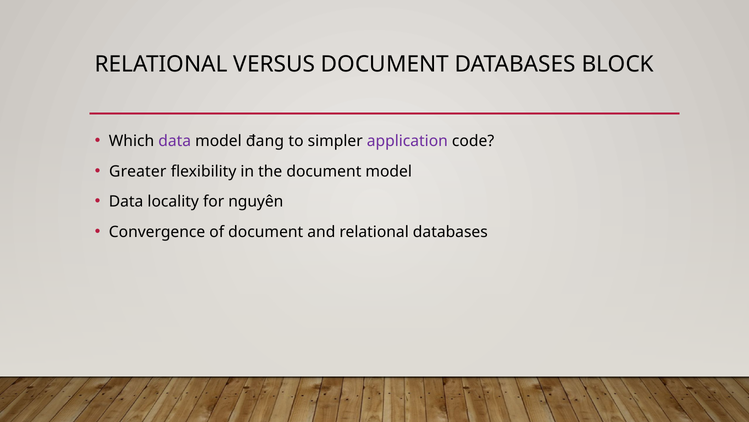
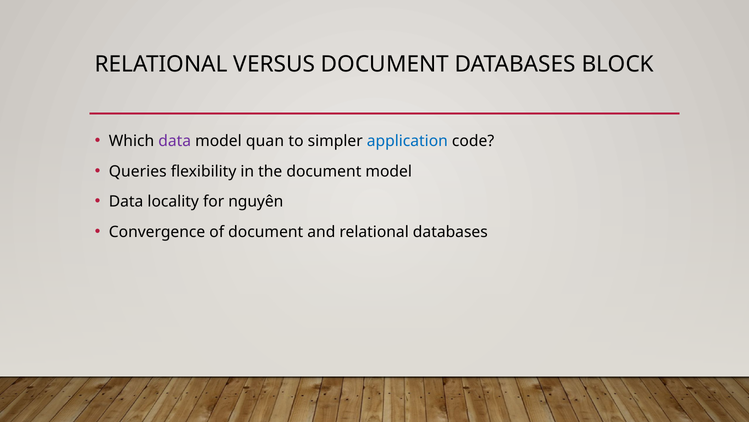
đang: đang -> quan
application colour: purple -> blue
Greater: Greater -> Queries
